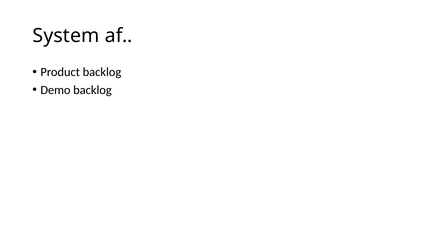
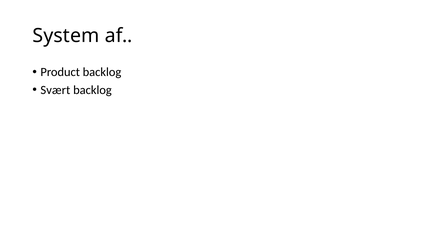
Demo: Demo -> Svært
